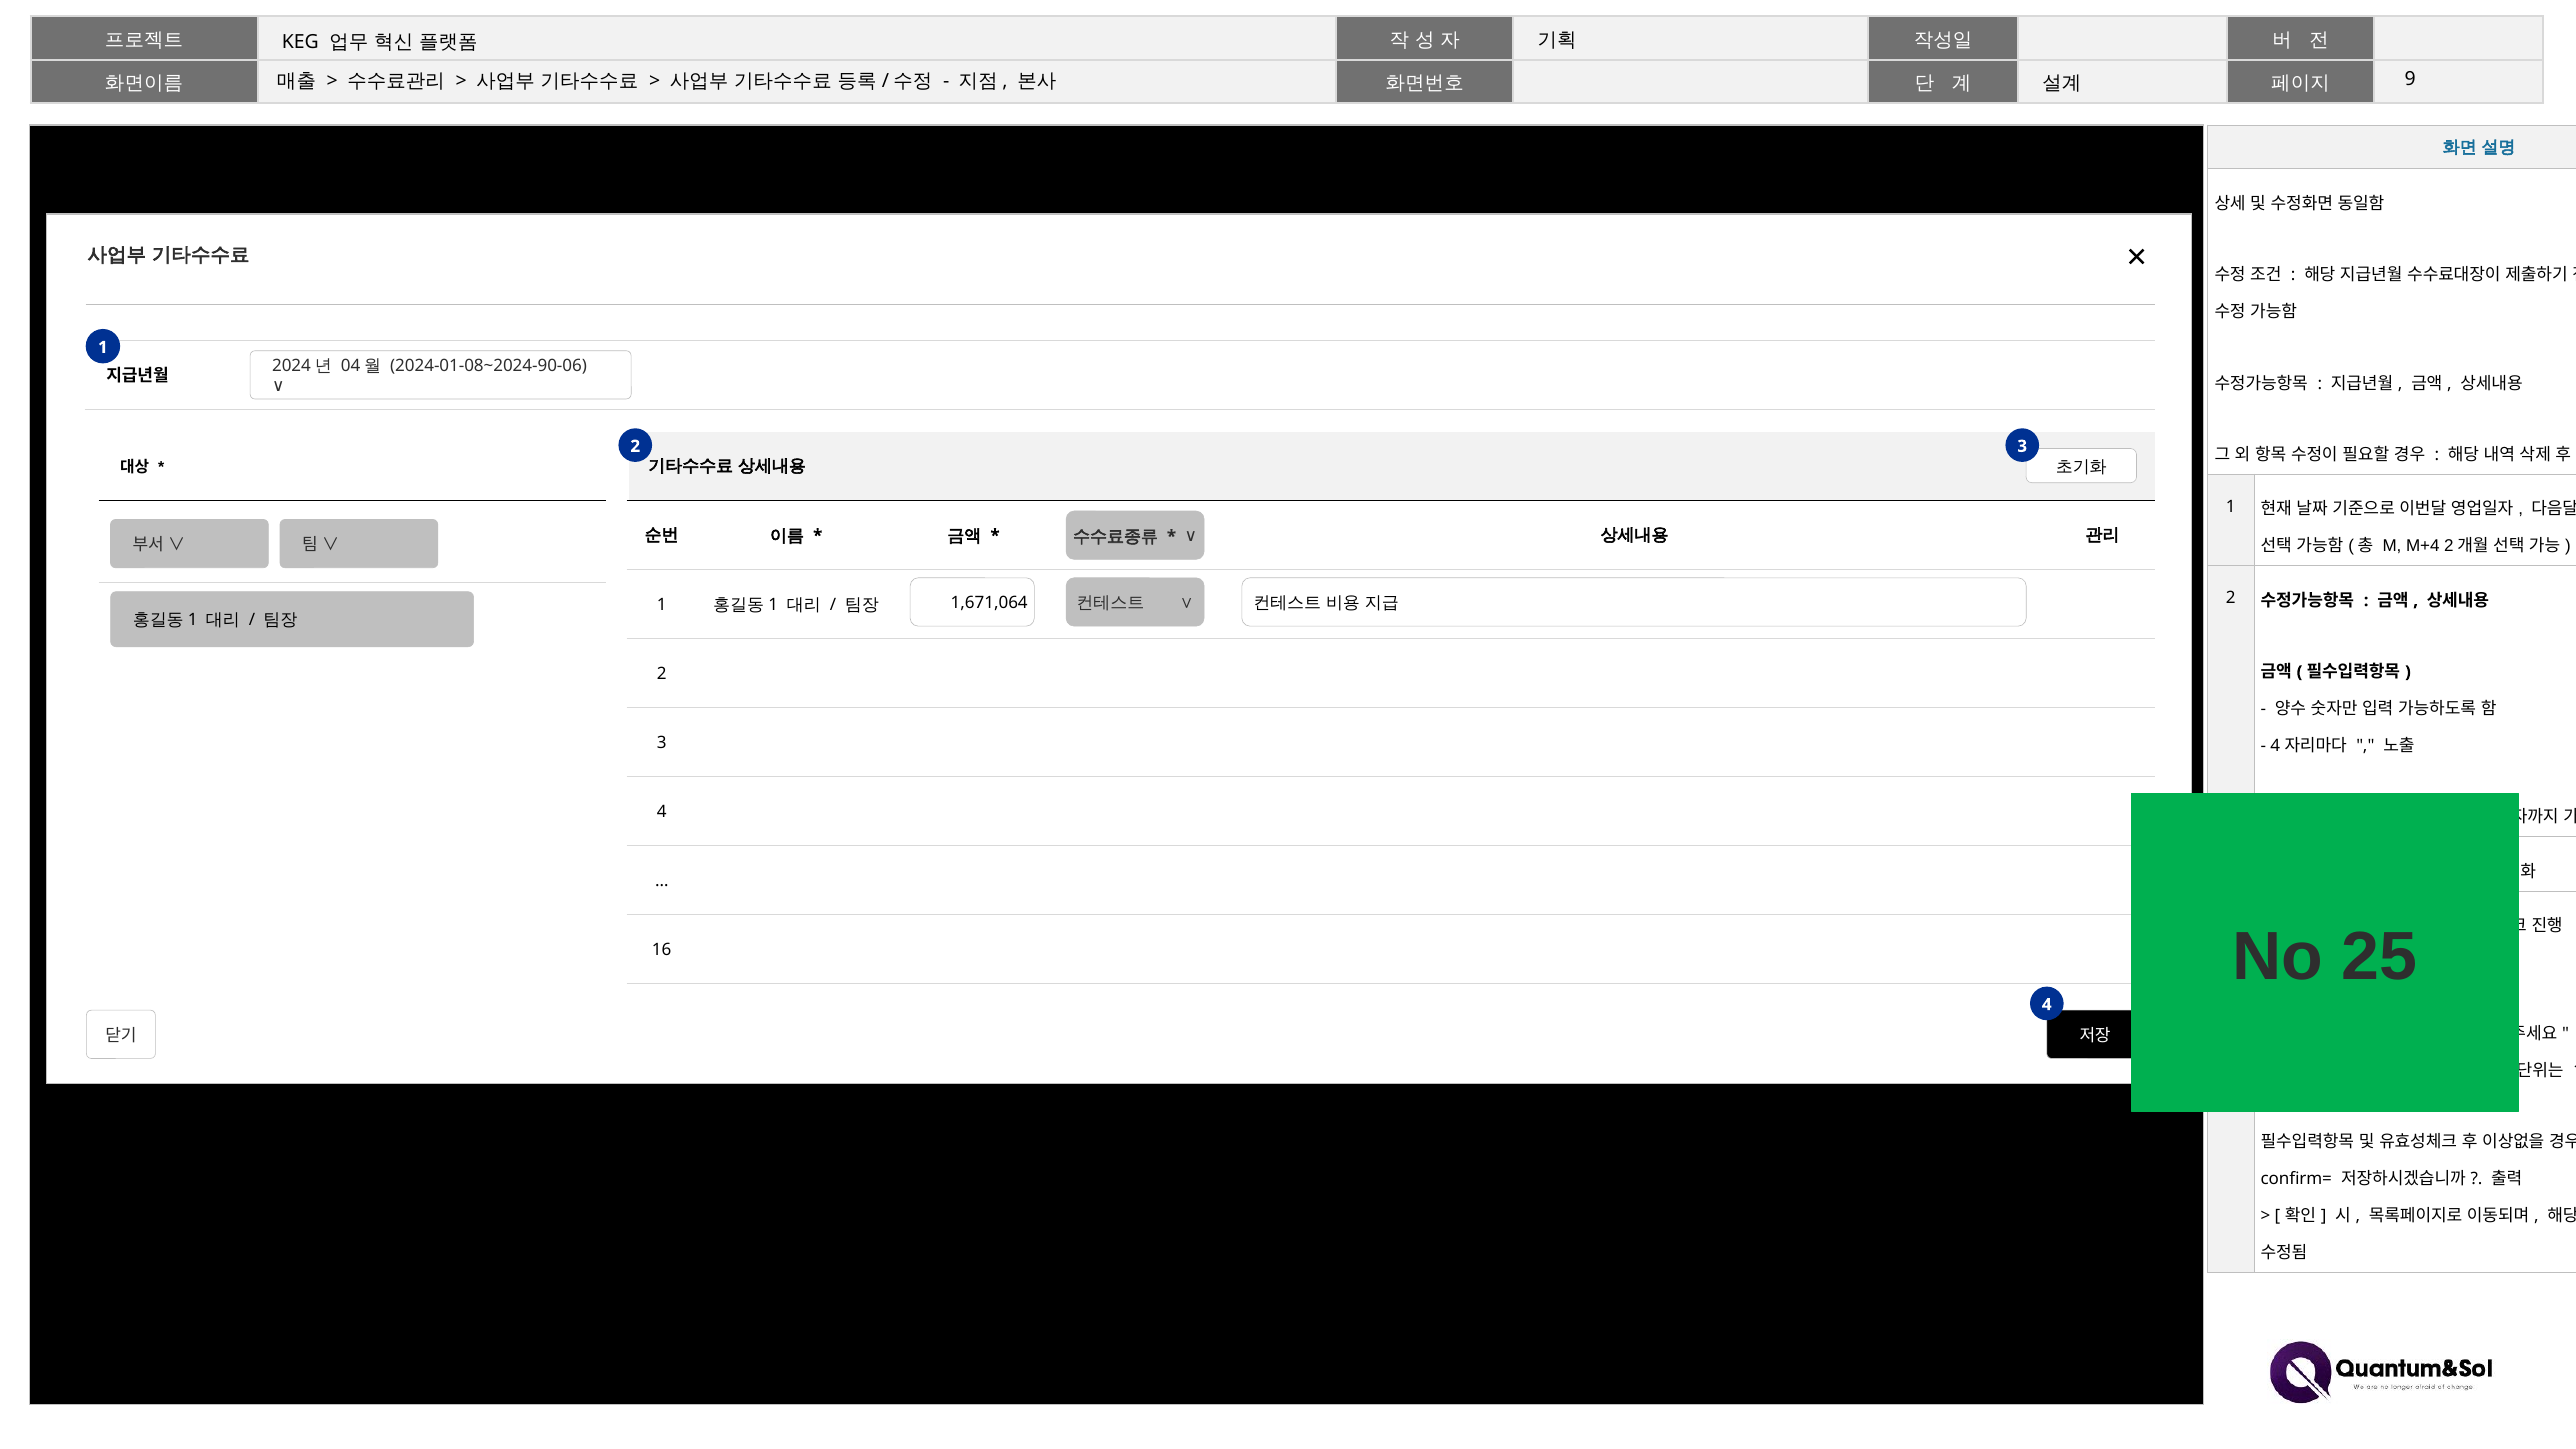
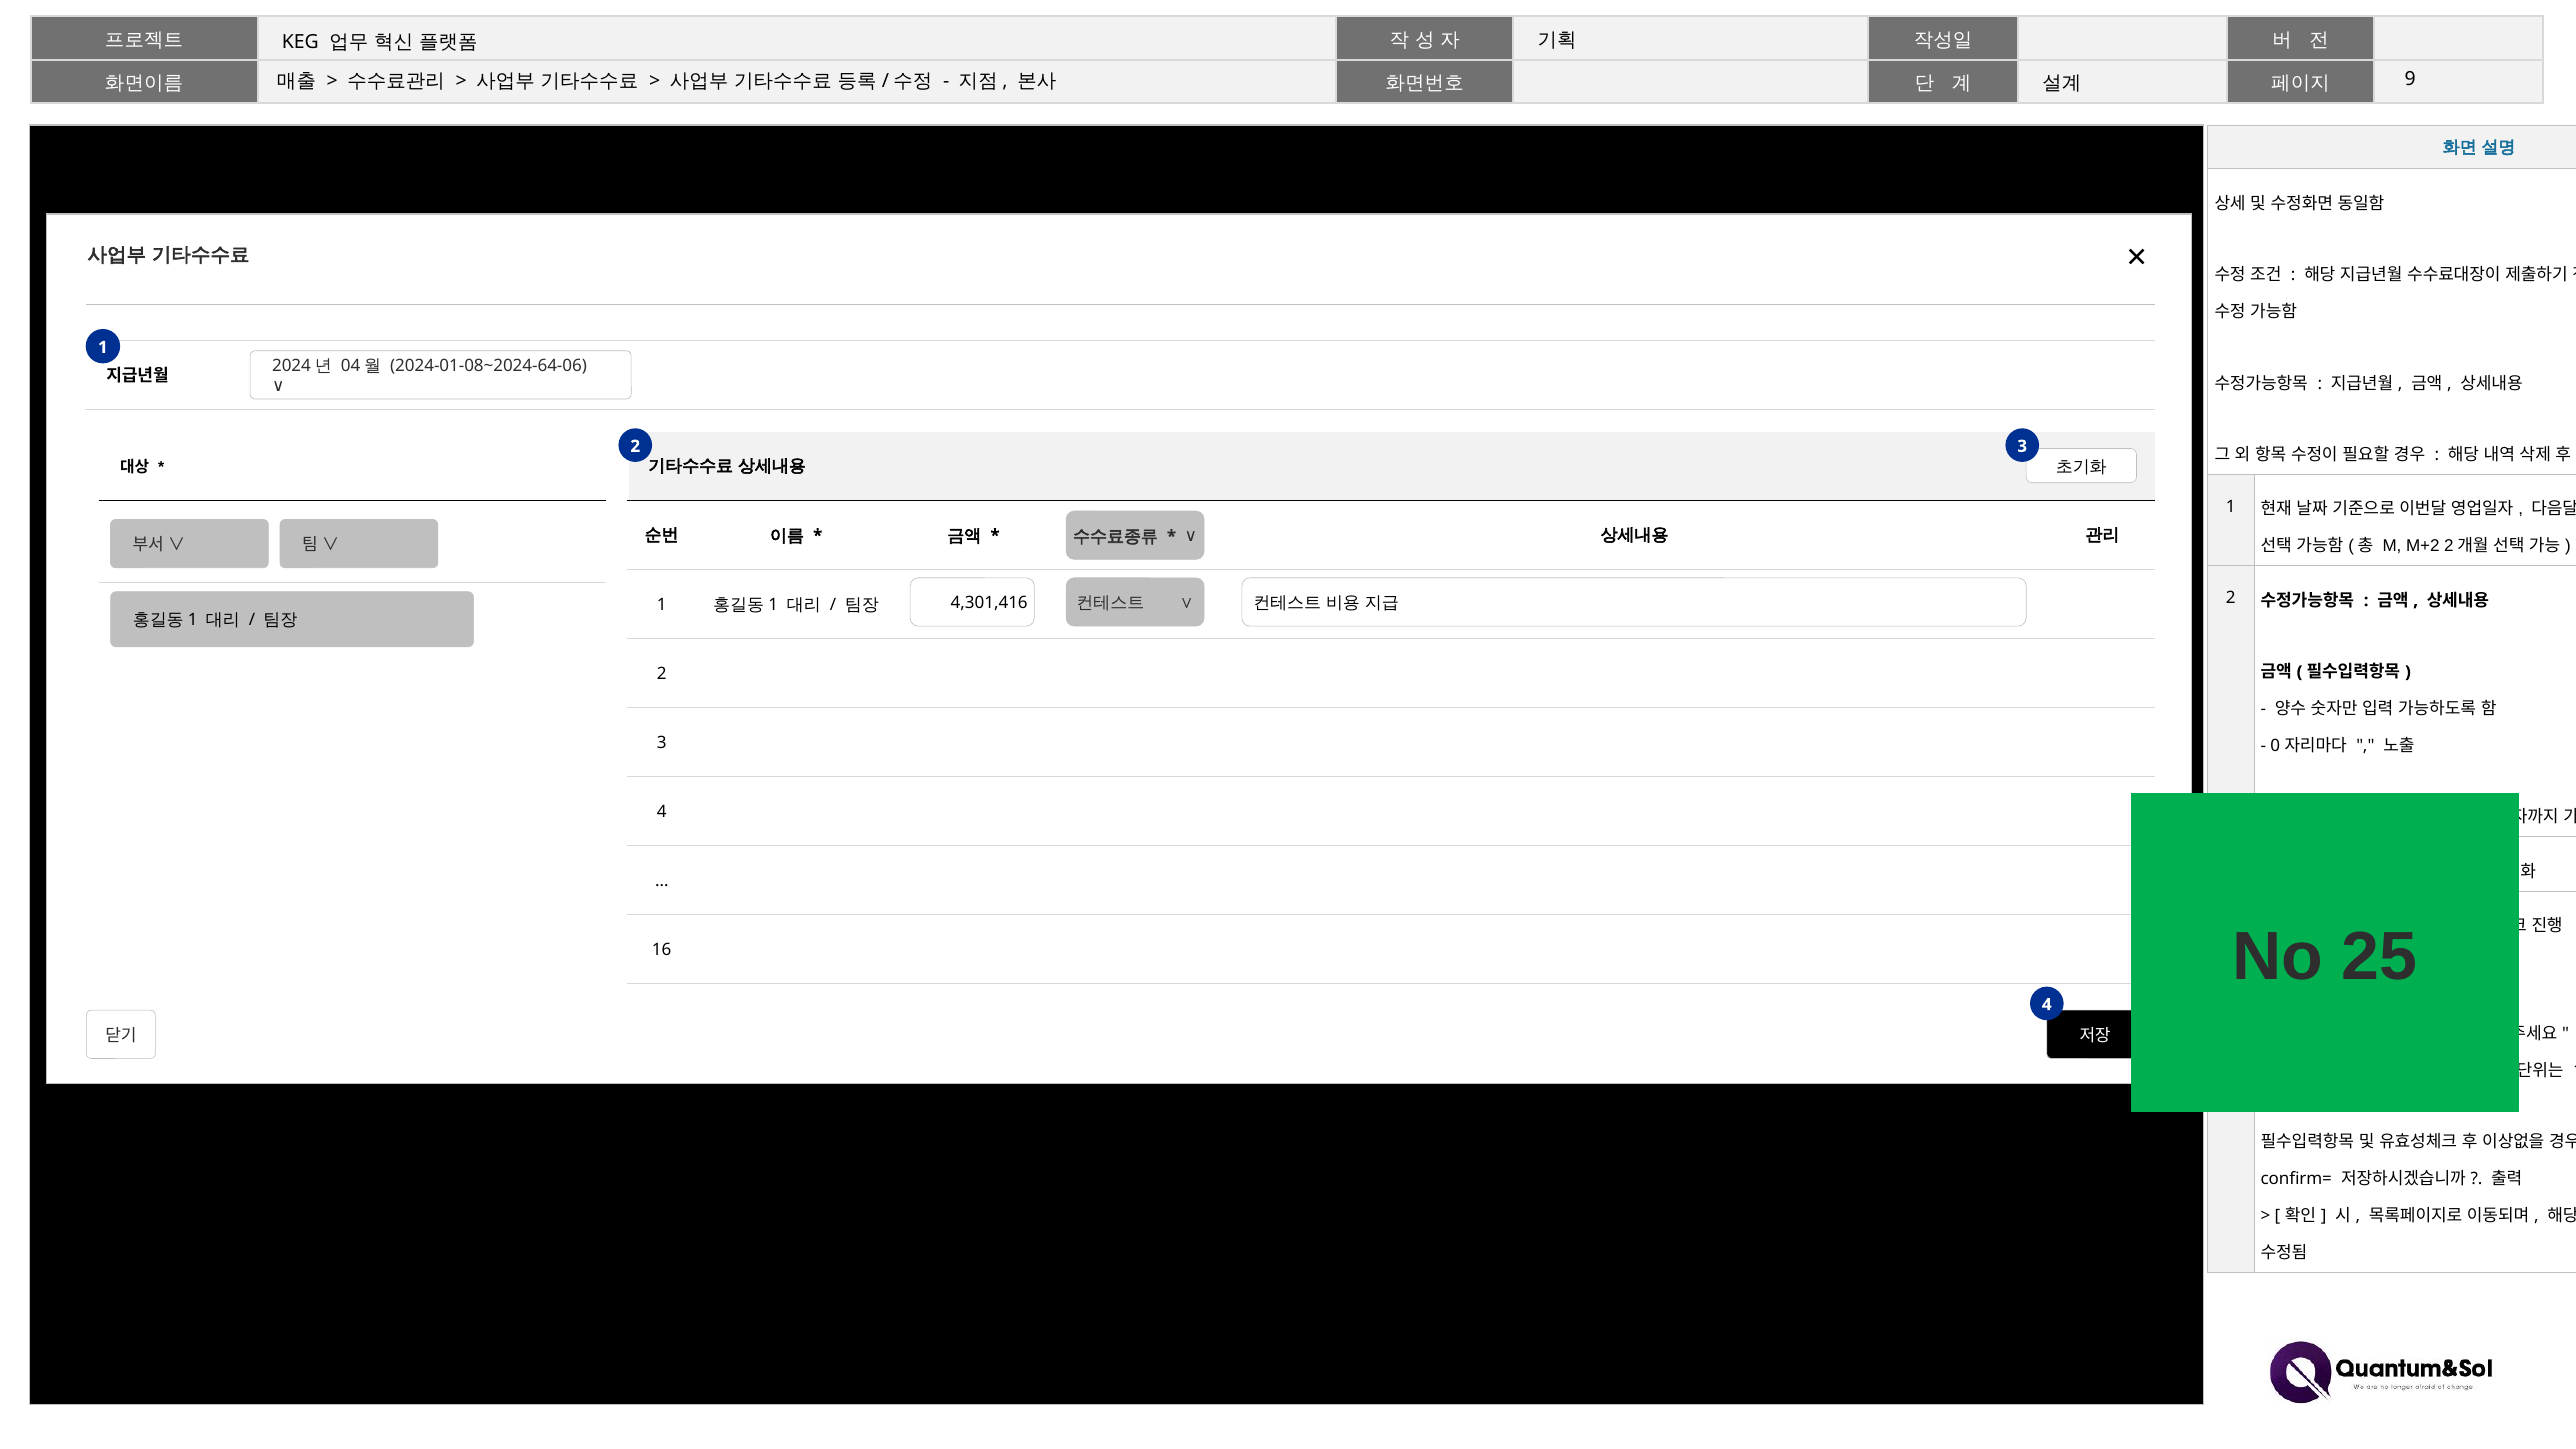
2024-01-08~2024-90-06: 2024-01-08~2024-90-06 -> 2024-01-08~2024-64-06
M+4: M+4 -> M+2
1,671,064: 1,671,064 -> 4,301,416
4 at (2275, 746): 4 -> 0
